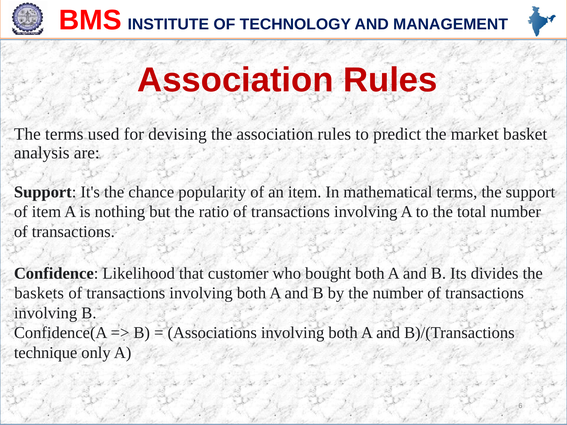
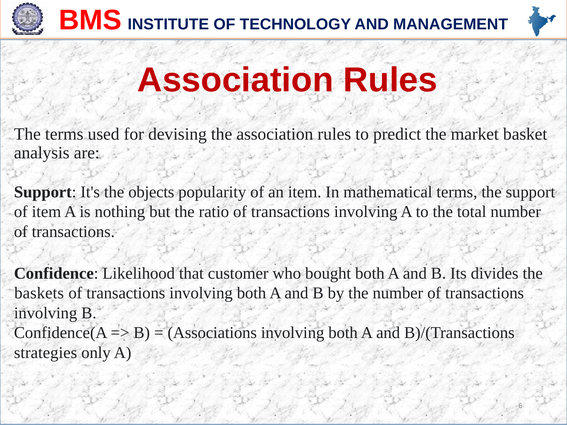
chance: chance -> objects
technique: technique -> strategies
